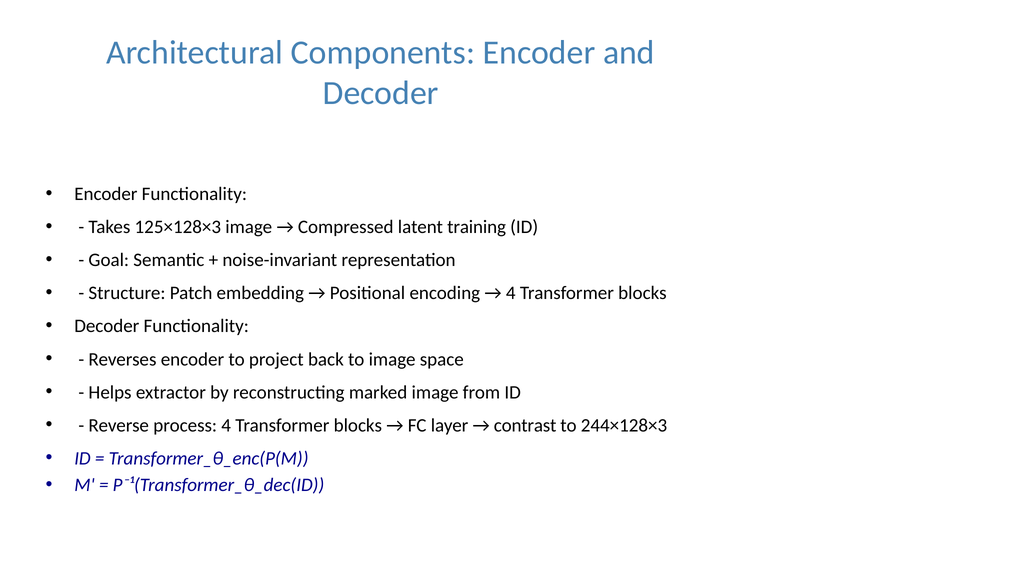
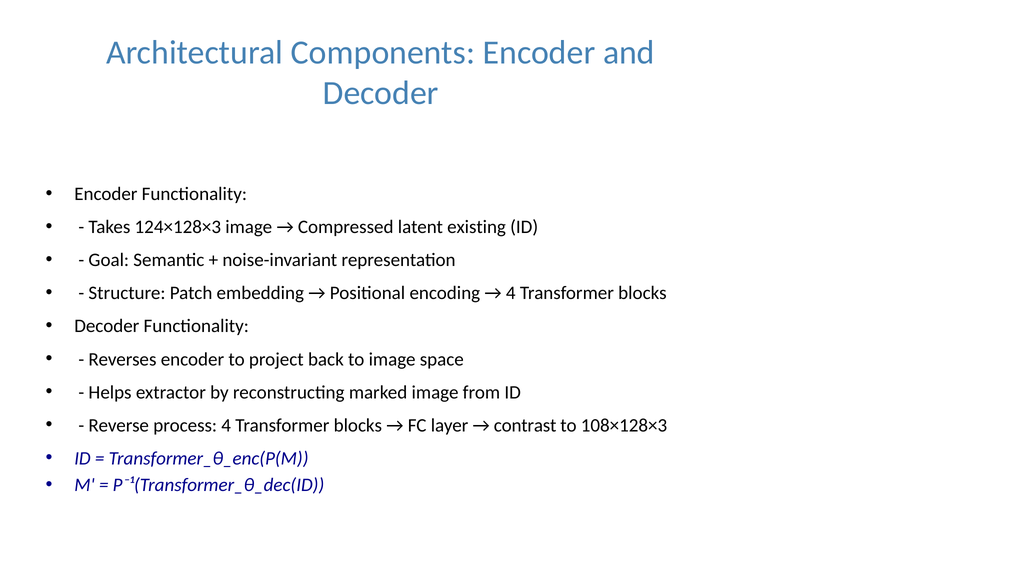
125×128×3: 125×128×3 -> 124×128×3
training: training -> existing
244×128×3: 244×128×3 -> 108×128×3
